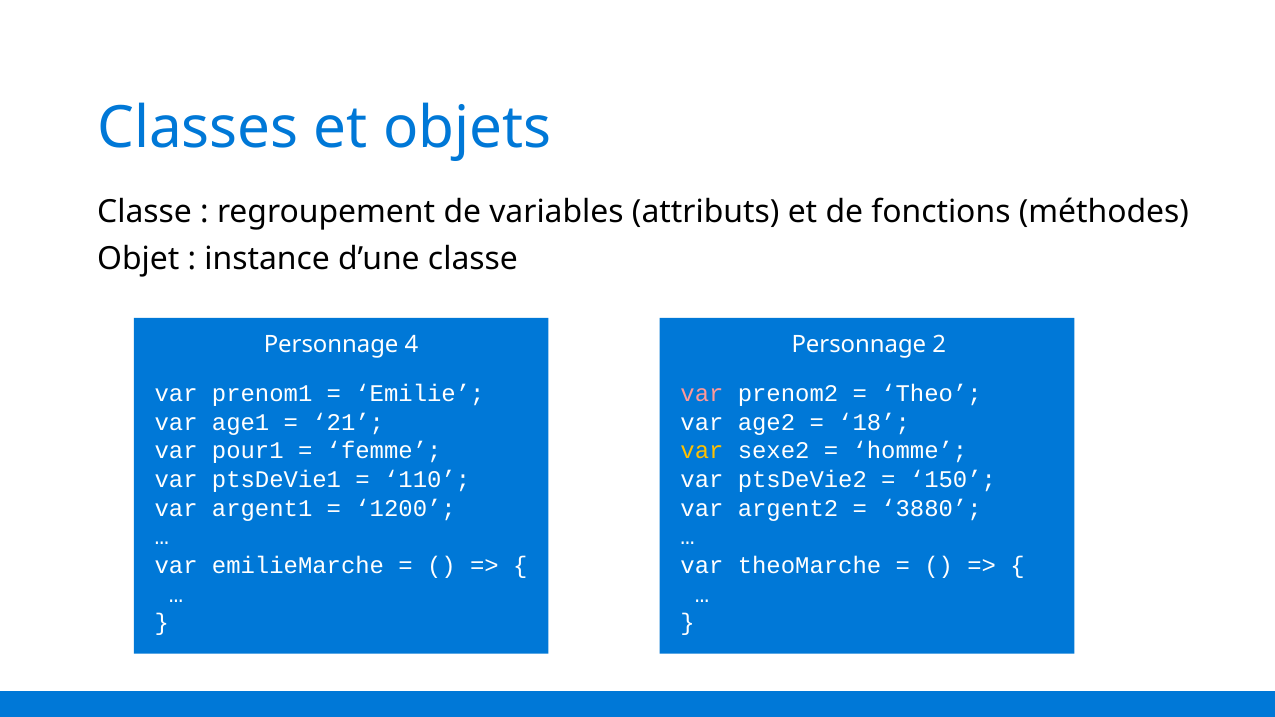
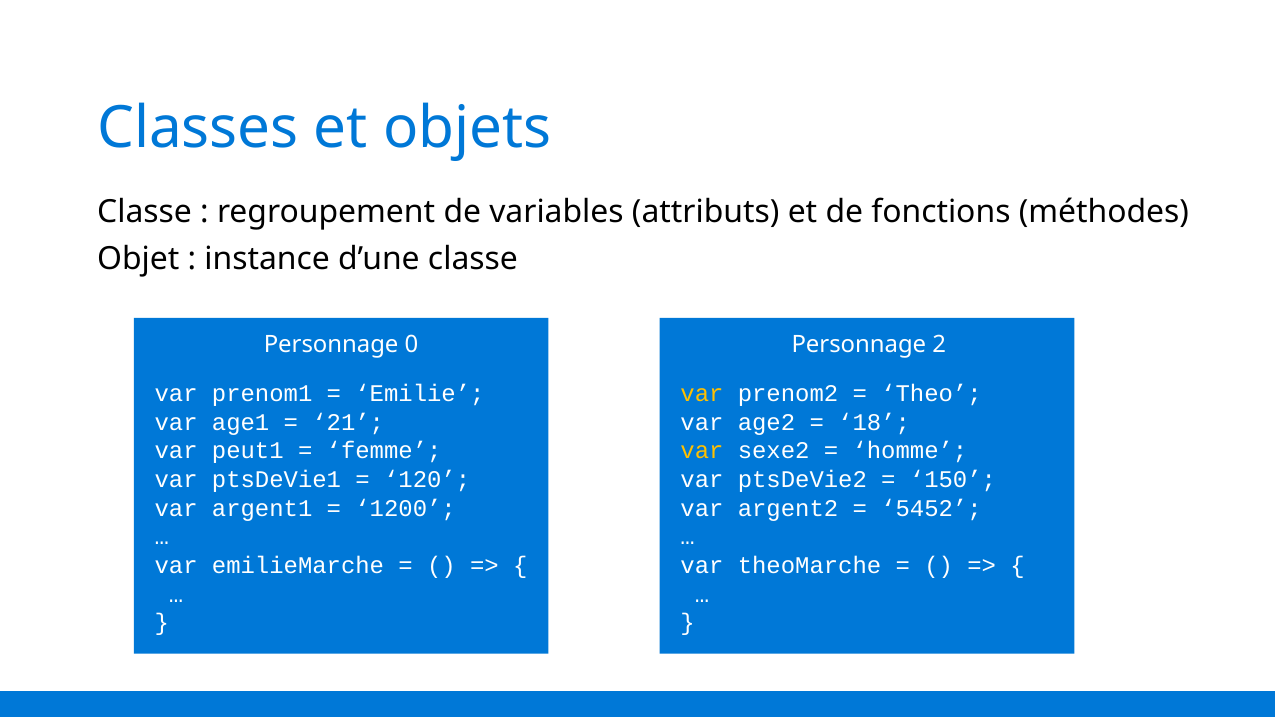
4: 4 -> 0
var at (702, 394) colour: pink -> yellow
pour1: pour1 -> peut1
110: 110 -> 120
3880: 3880 -> 5452
